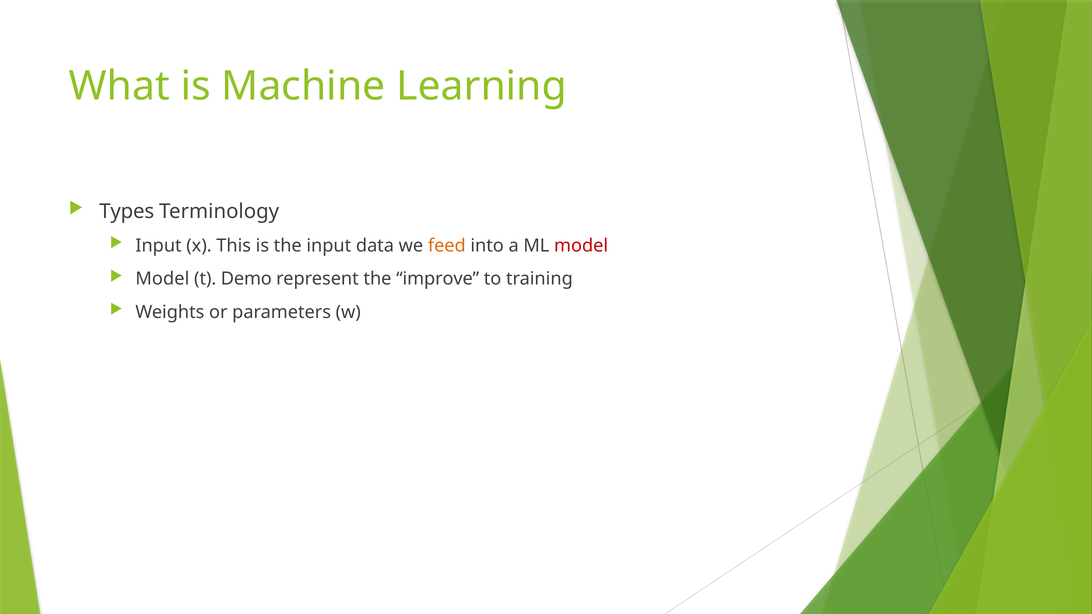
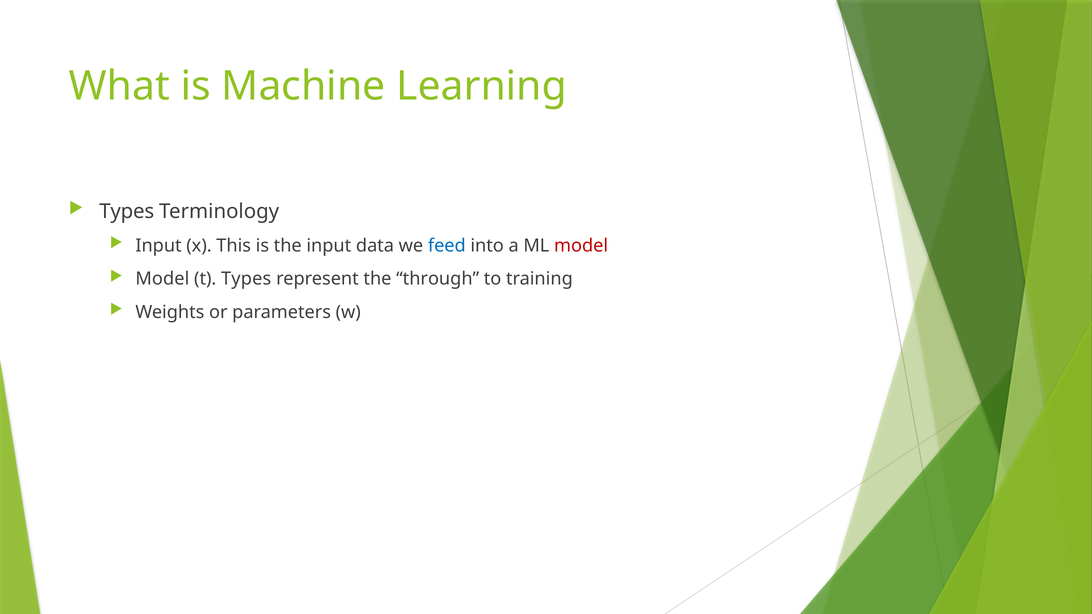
feed colour: orange -> blue
t Demo: Demo -> Types
improve: improve -> through
